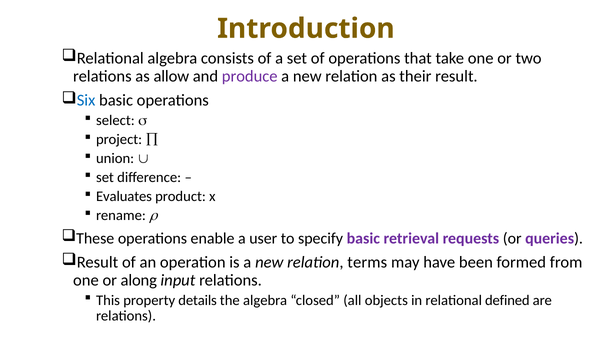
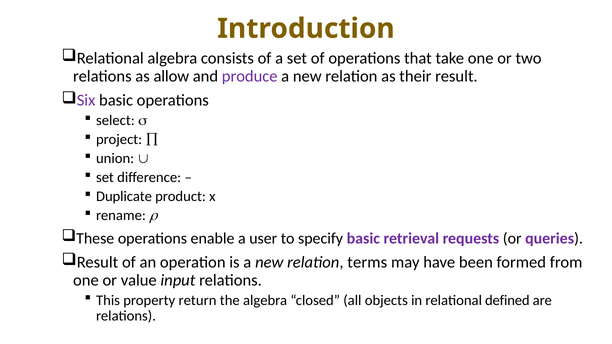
Six colour: blue -> purple
Evaluates: Evaluates -> Duplicate
along: along -> value
details: details -> return
